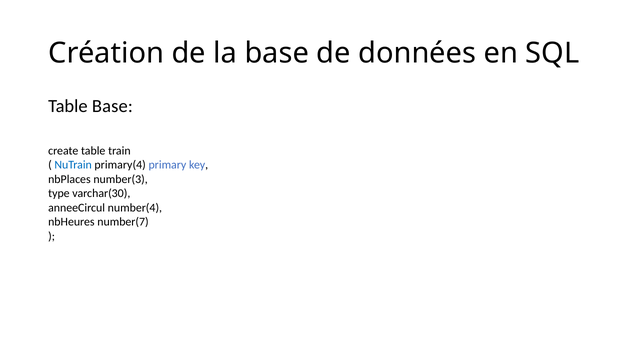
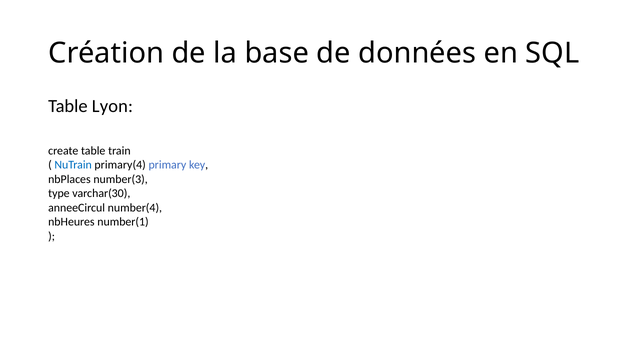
Table Base: Base -> Lyon
number(7: number(7 -> number(1
